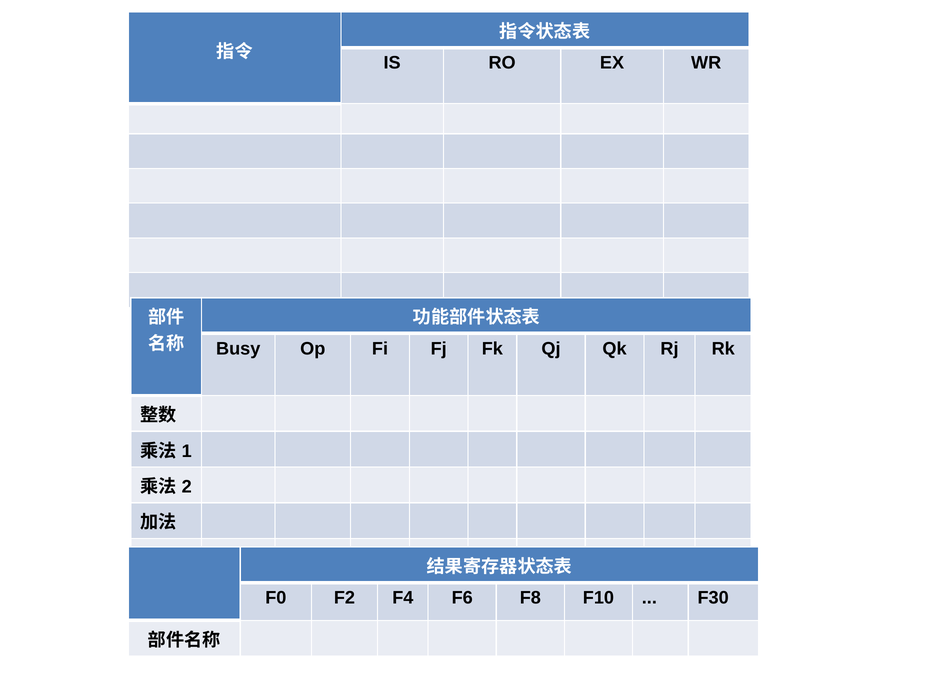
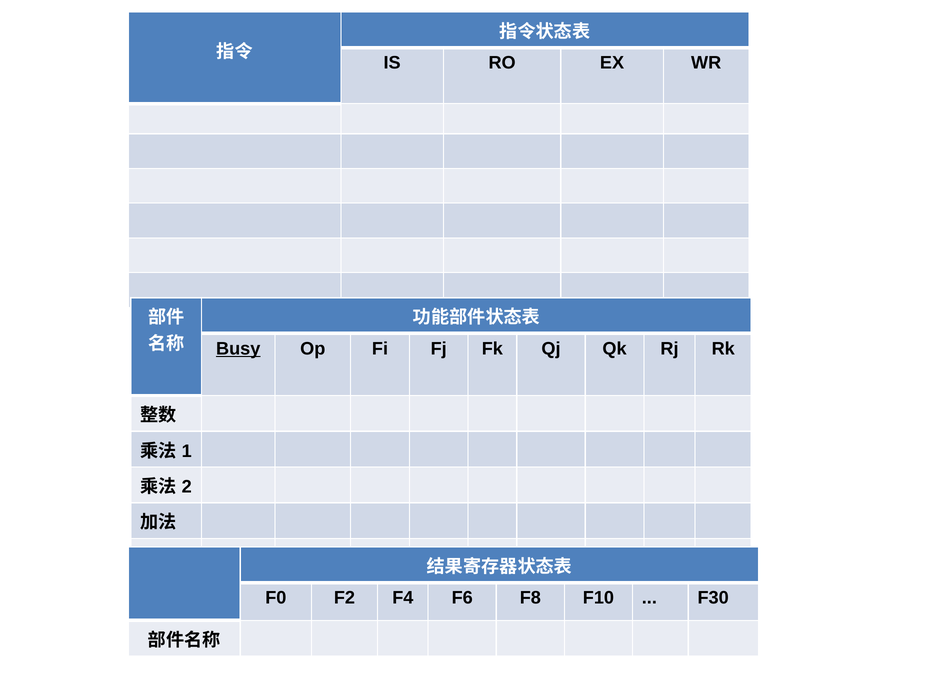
Busy underline: none -> present
